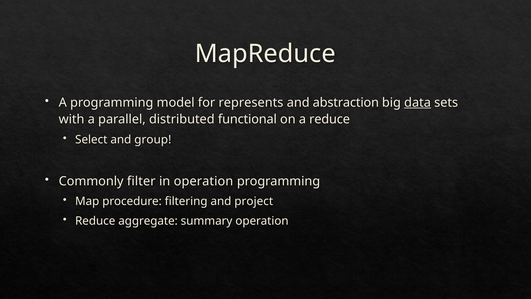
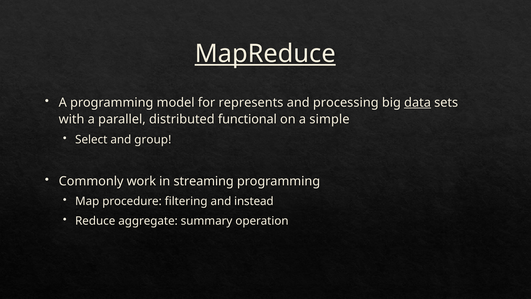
MapReduce underline: none -> present
abstraction: abstraction -> processing
a reduce: reduce -> simple
filter: filter -> work
in operation: operation -> streaming
project: project -> instead
